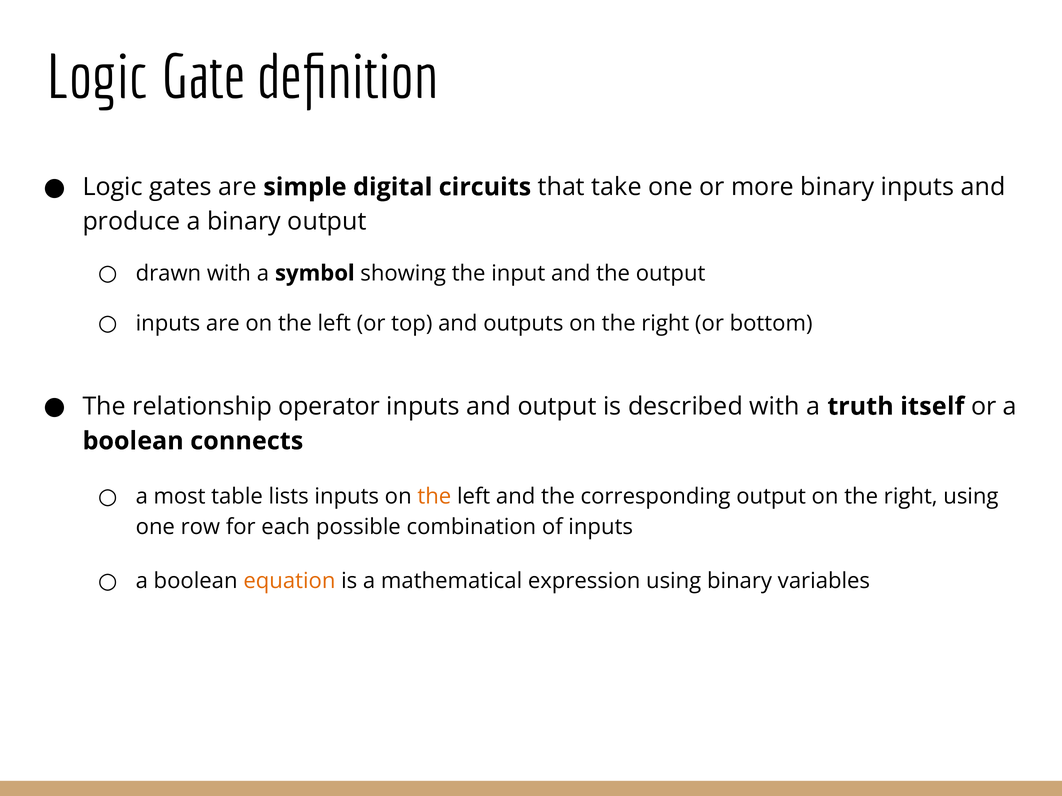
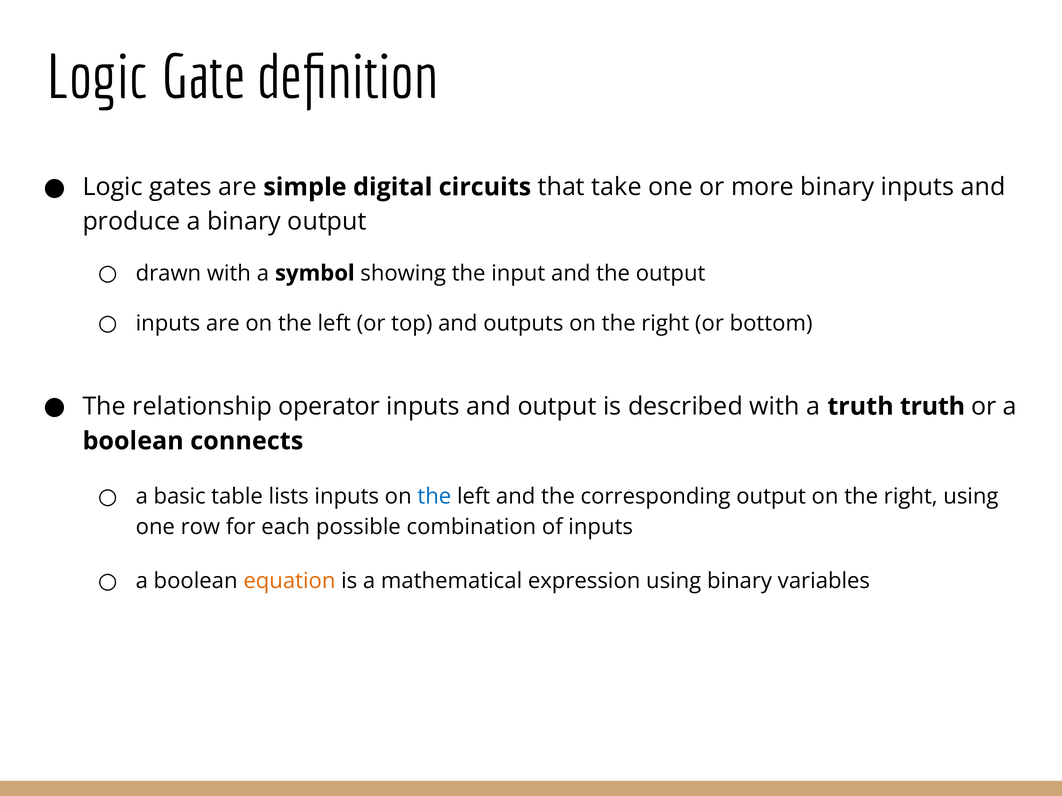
truth itself: itself -> truth
most: most -> basic
the at (434, 497) colour: orange -> blue
